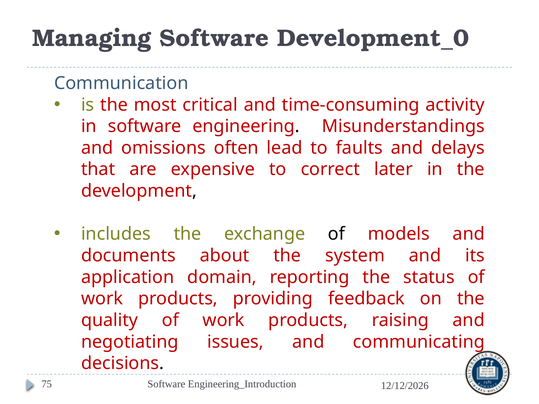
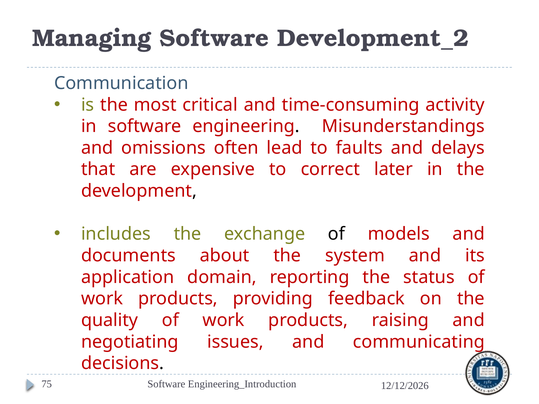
Development_0: Development_0 -> Development_2
